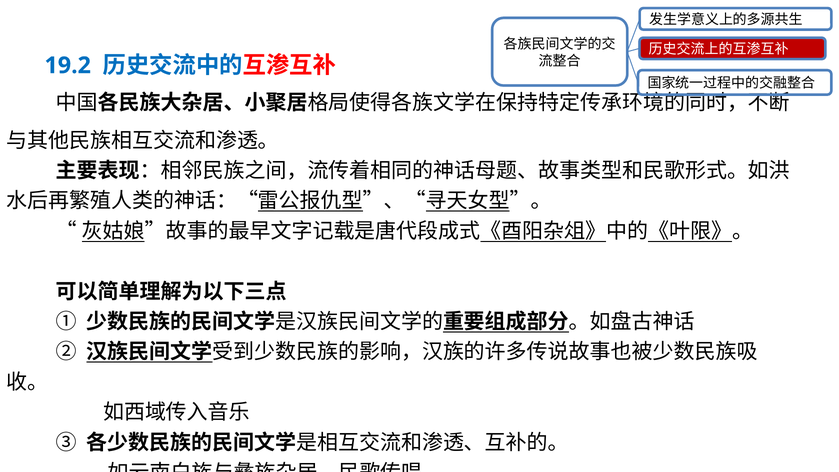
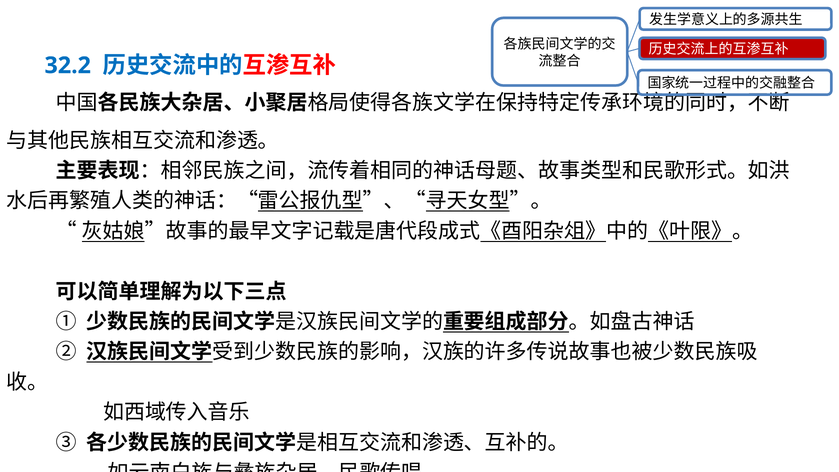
19.2: 19.2 -> 32.2
